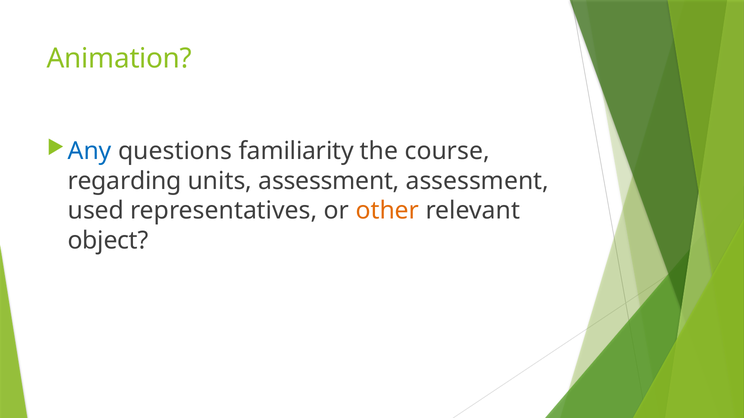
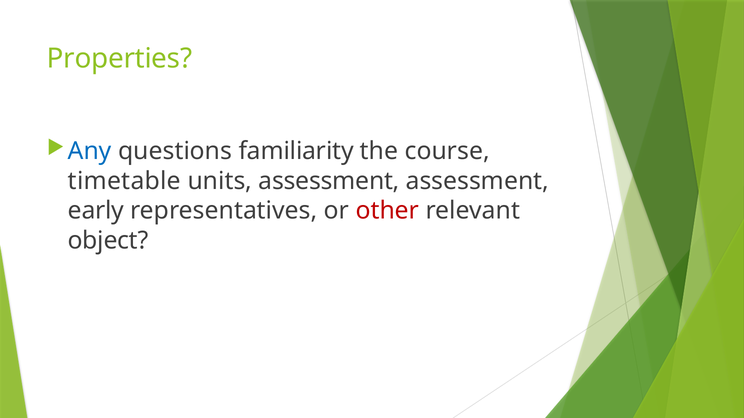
Animation: Animation -> Properties
regarding: regarding -> timetable
used: used -> early
other colour: orange -> red
